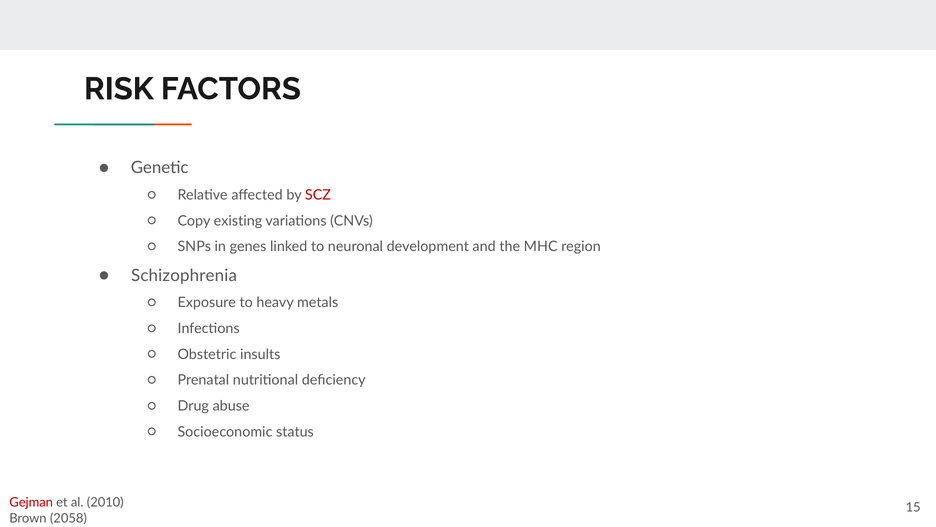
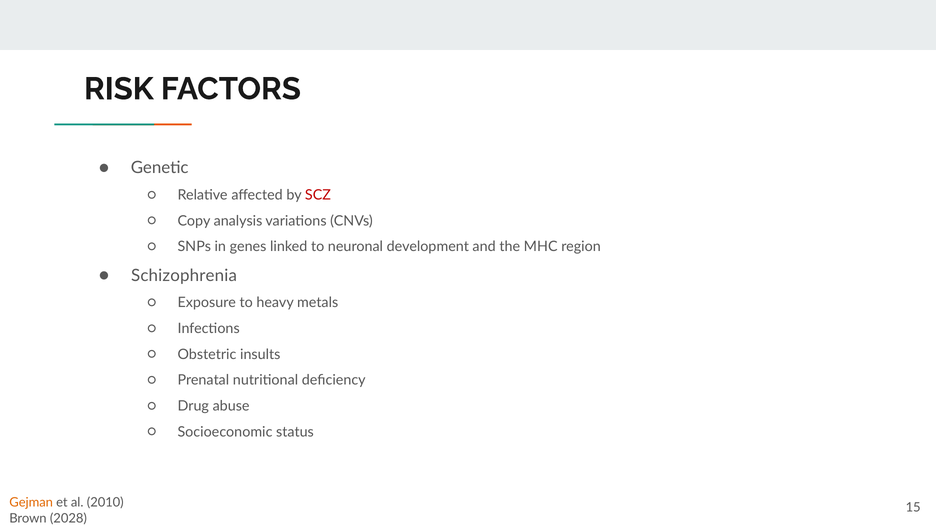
existing: existing -> analysis
Gejman colour: red -> orange
2058: 2058 -> 2028
